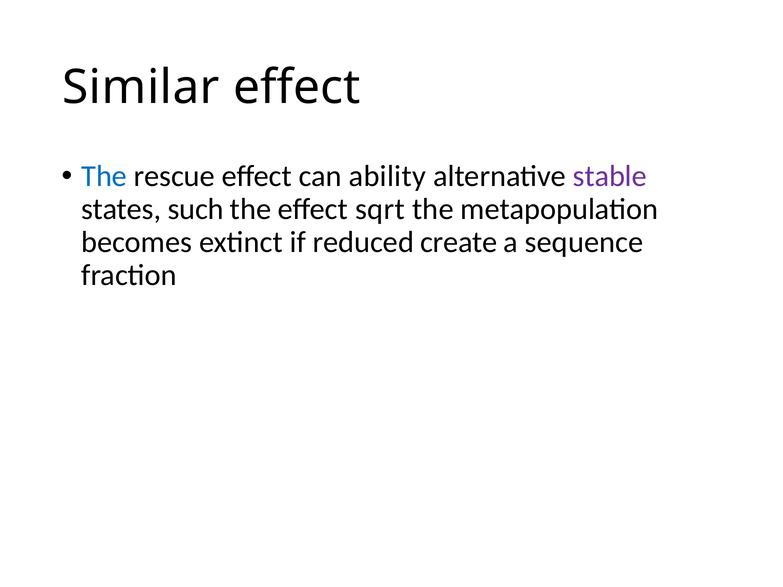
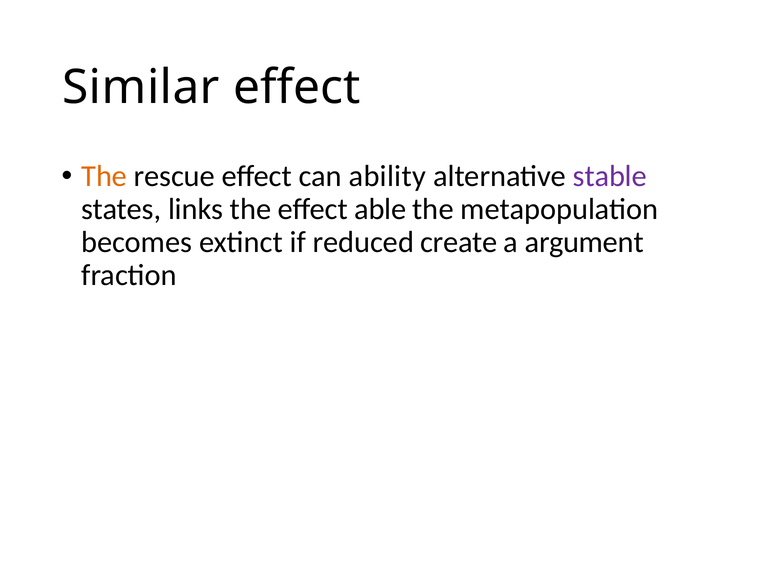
The at (104, 177) colour: blue -> orange
such: such -> links
sqrt: sqrt -> able
sequence: sequence -> argument
